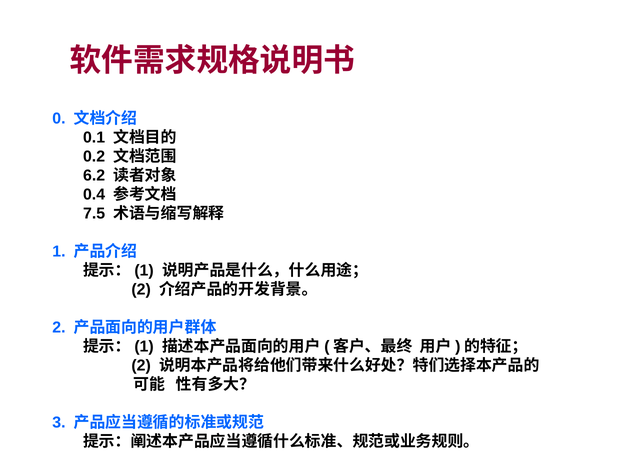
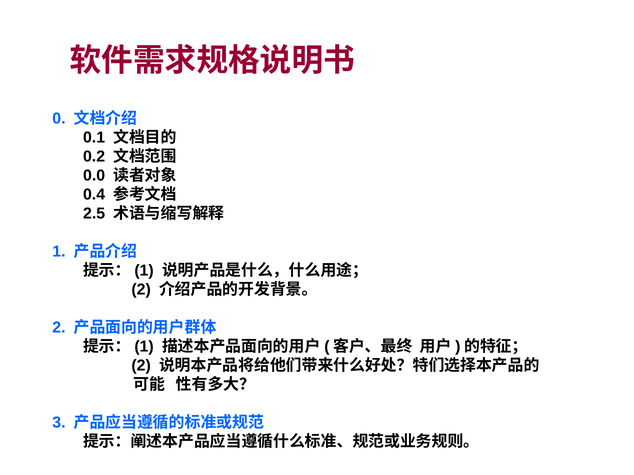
6.2: 6.2 -> 0.0
7.5: 7.5 -> 2.5
